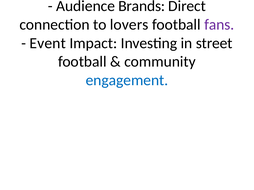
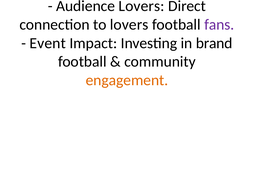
Audience Brands: Brands -> Lovers
in street: street -> brand
engagement colour: blue -> orange
